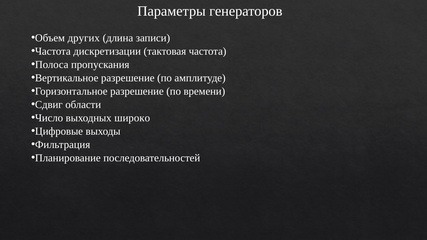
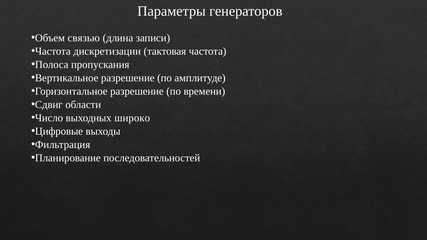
других: других -> связью
